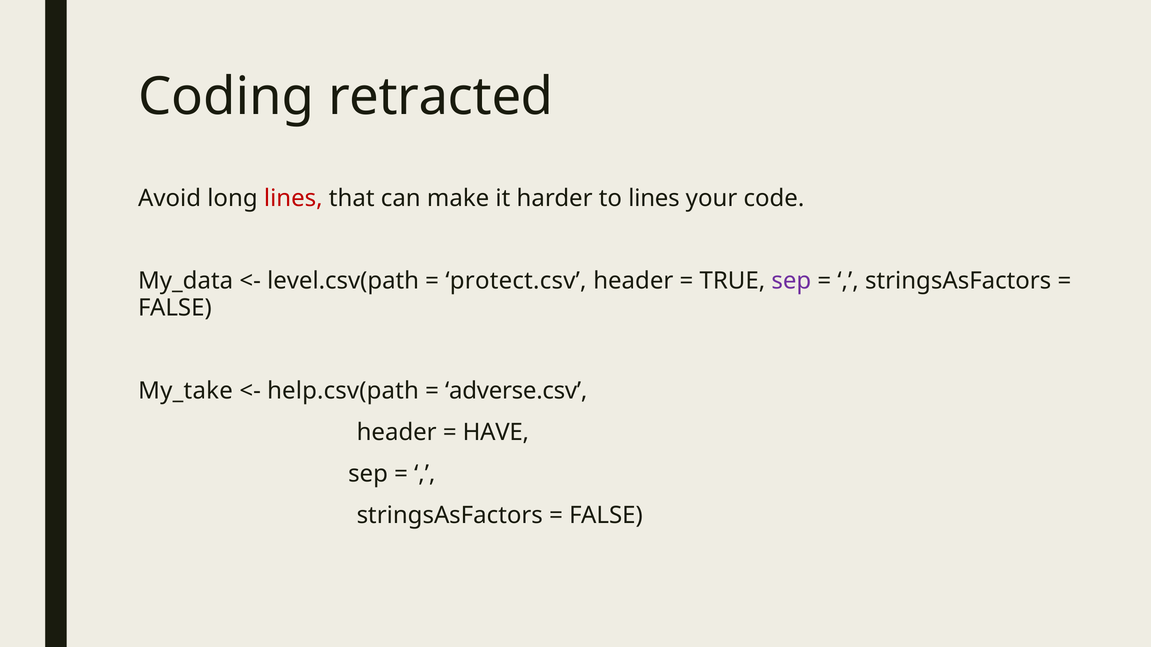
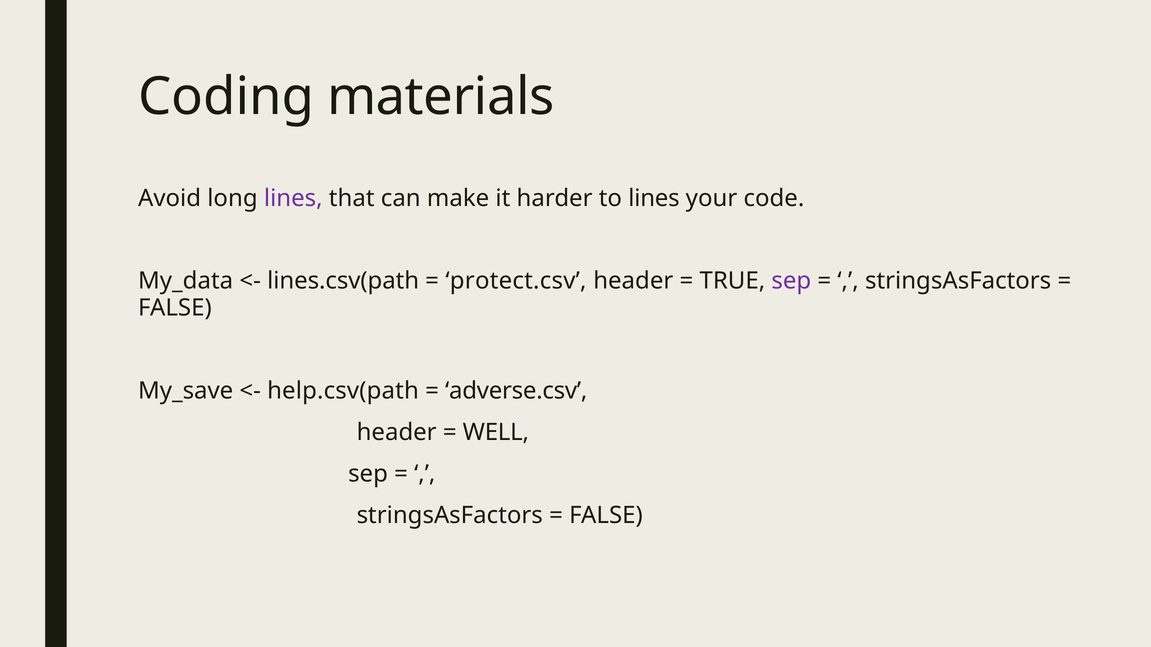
retracted: retracted -> materials
lines at (293, 198) colour: red -> purple
level.csv(path: level.csv(path -> lines.csv(path
My_take: My_take -> My_save
HAVE: HAVE -> WELL
